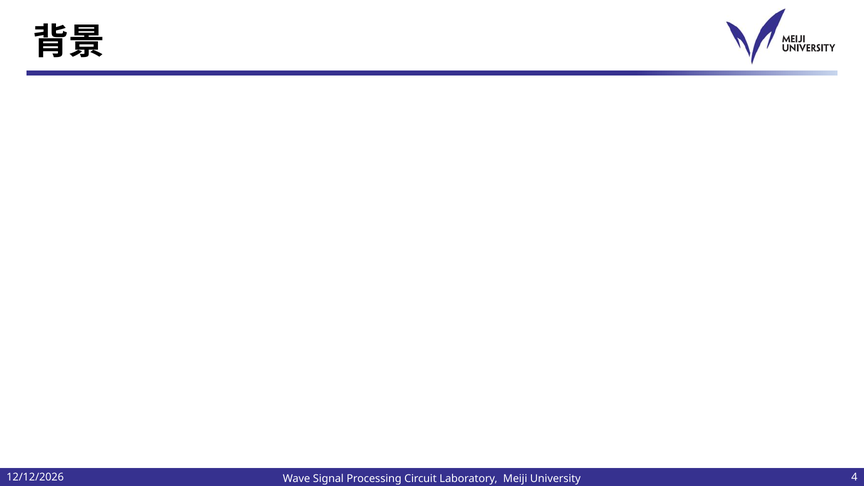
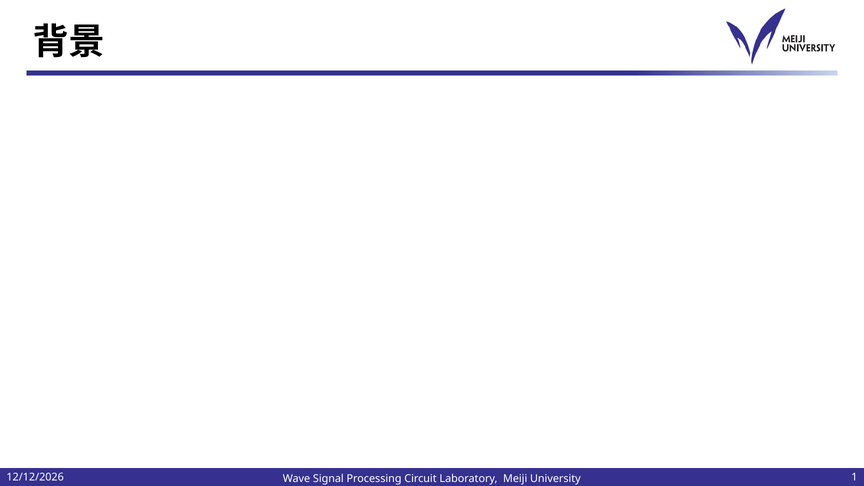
4: 4 -> 1
